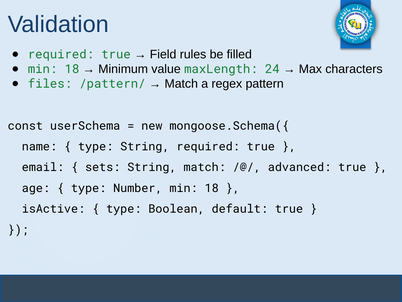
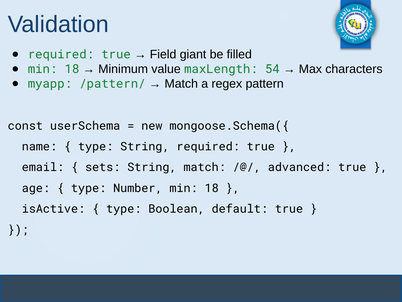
rules: rules -> giant
24: 24 -> 54
files: files -> myapp
